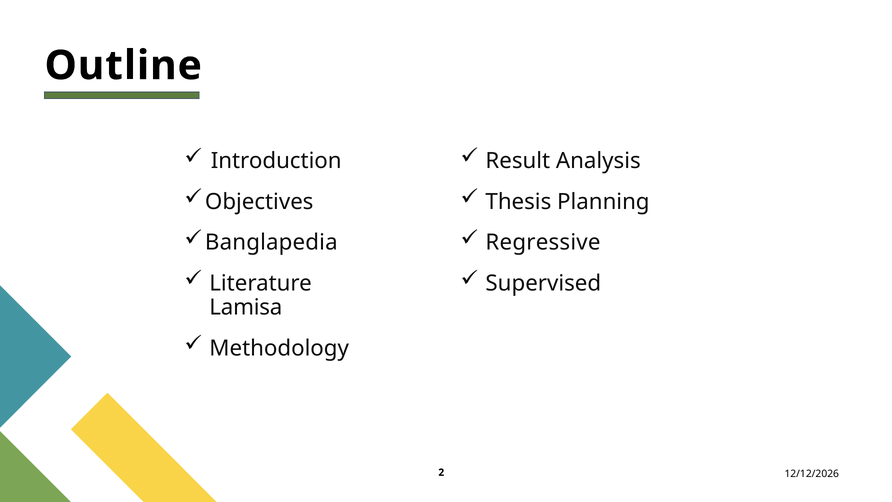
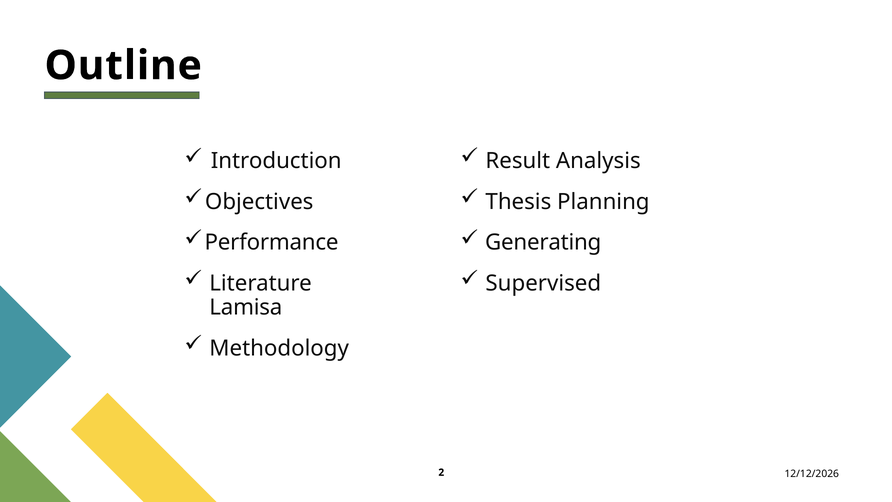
Banglapedia: Banglapedia -> Performance
Regressive: Regressive -> Generating
